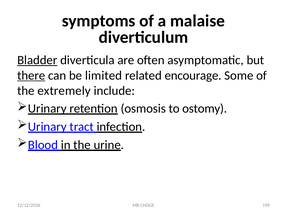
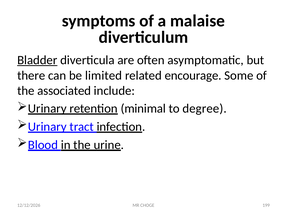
there underline: present -> none
extremely: extremely -> associated
osmosis: osmosis -> minimal
ostomy: ostomy -> degree
